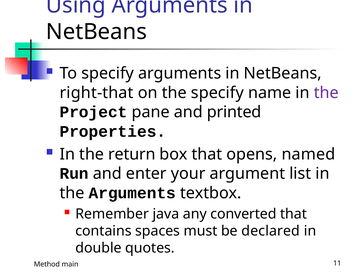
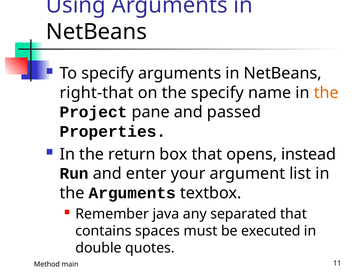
the at (326, 92) colour: purple -> orange
printed: printed -> passed
named: named -> instead
converted: converted -> separated
declared: declared -> executed
